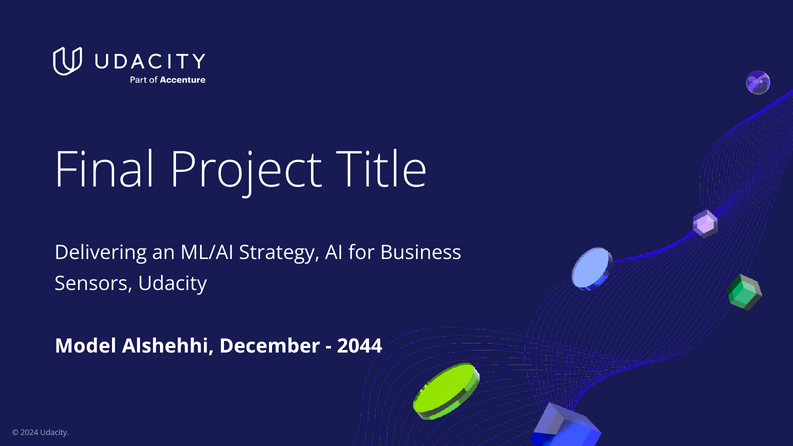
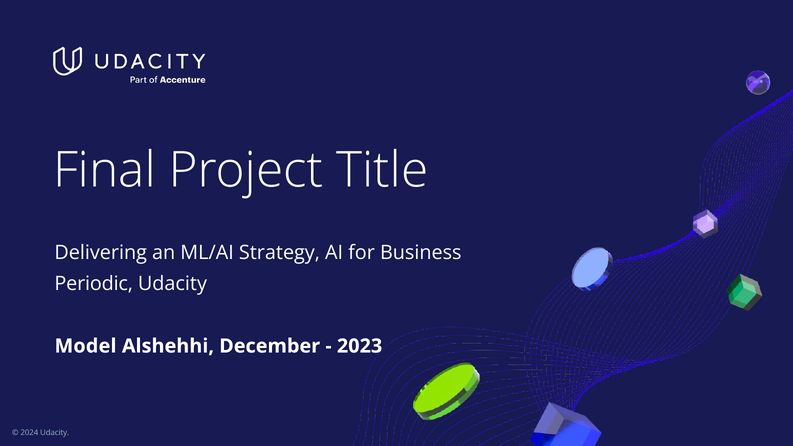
Sensors: Sensors -> Periodic
2044: 2044 -> 2023
